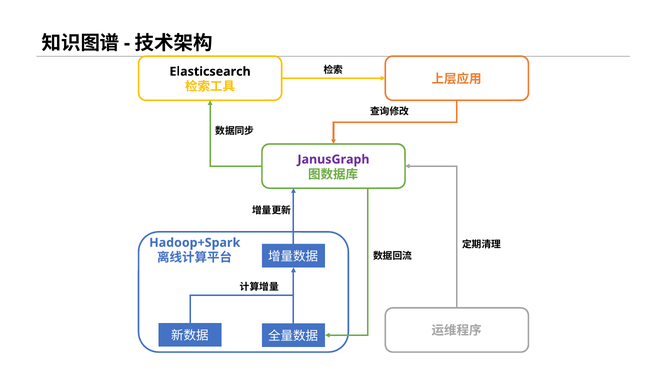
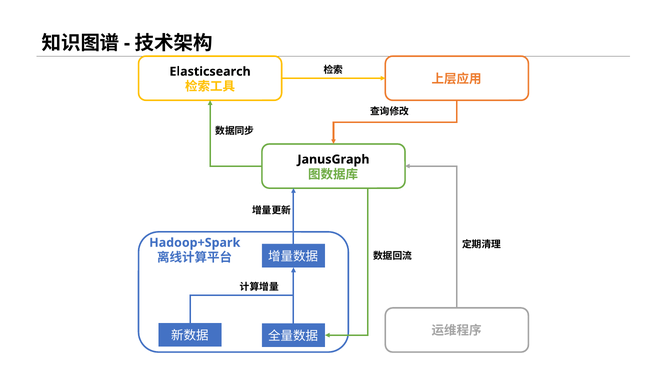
JanusGraph colour: purple -> black
